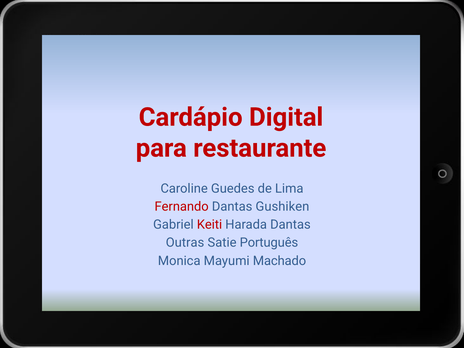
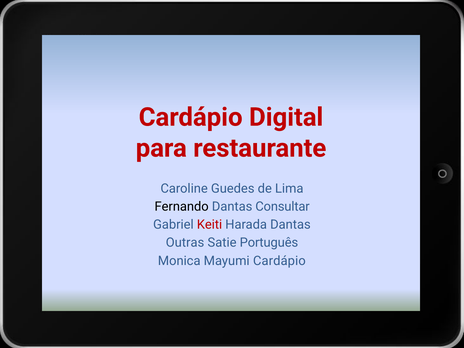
Fernando colour: red -> black
Gushiken: Gushiken -> Consultar
Mayumi Machado: Machado -> Cardápio
